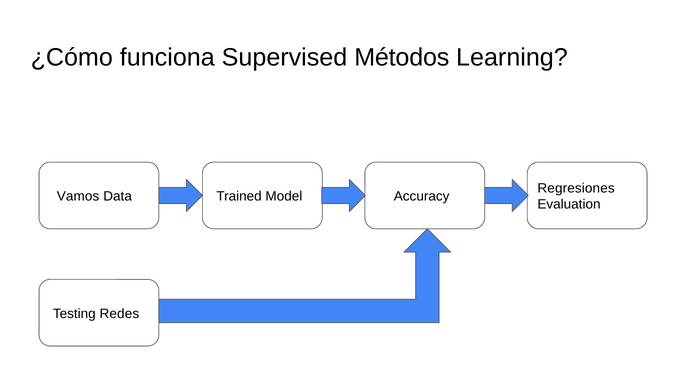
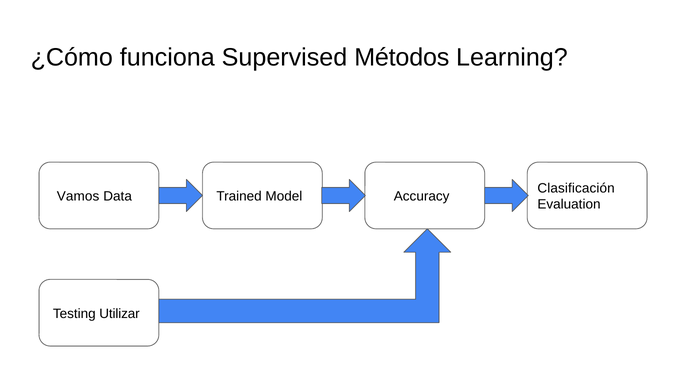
Regresiones: Regresiones -> Clasificación
Redes: Redes -> Utilizar
